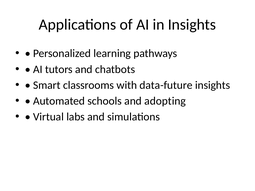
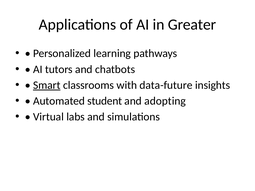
in Insights: Insights -> Greater
Smart underline: none -> present
schools: schools -> student
